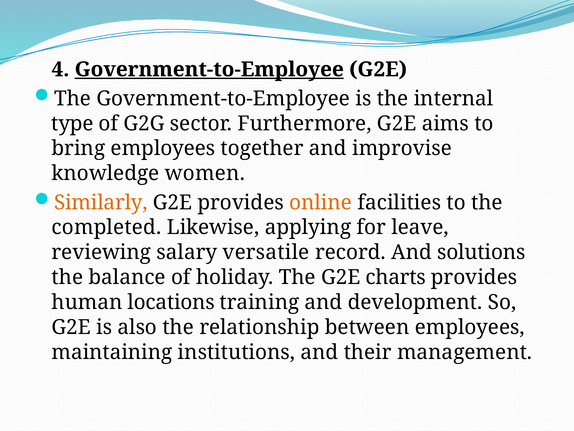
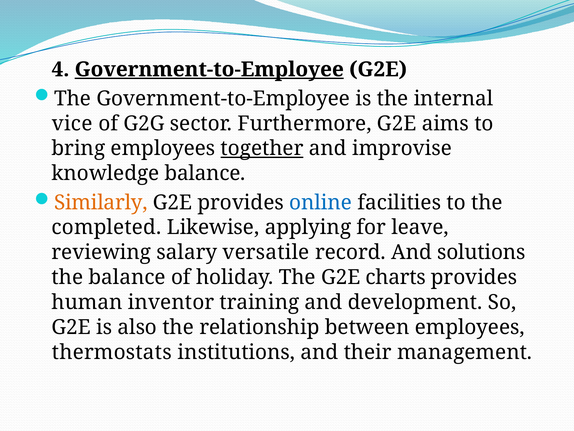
type: type -> vice
together underline: none -> present
knowledge women: women -> balance
online colour: orange -> blue
locations: locations -> inventor
maintaining: maintaining -> thermostats
